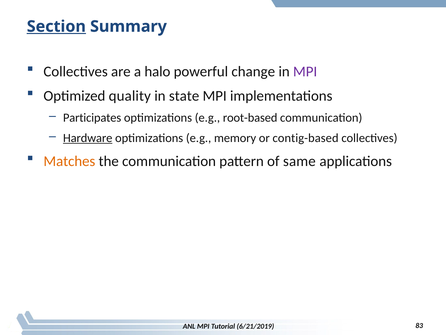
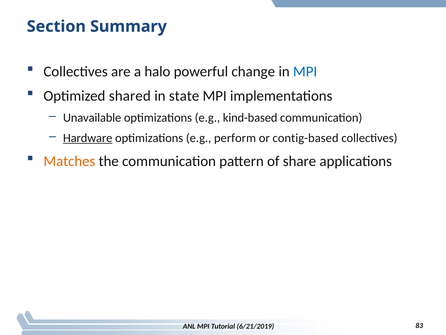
Section underline: present -> none
MPI at (305, 72) colour: purple -> blue
quality: quality -> shared
Participates: Participates -> Unavailable
root-based: root-based -> kind-based
memory: memory -> perform
same: same -> share
